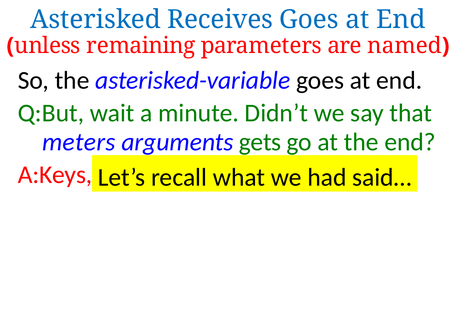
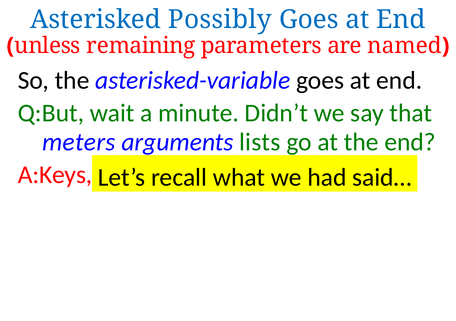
Receives: Receives -> Possibly
gets: gets -> lists
